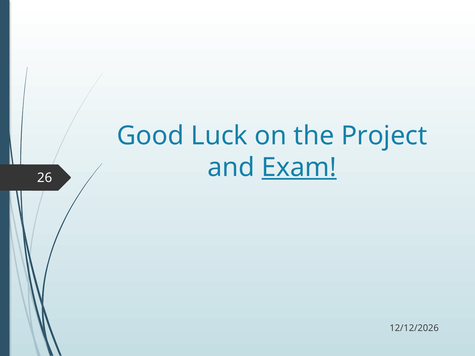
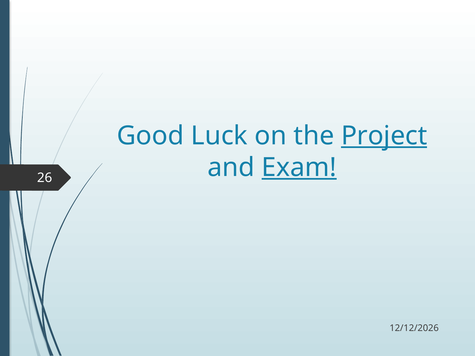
Project underline: none -> present
